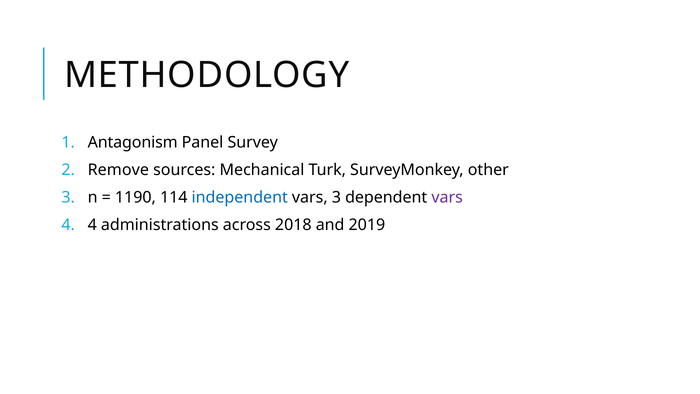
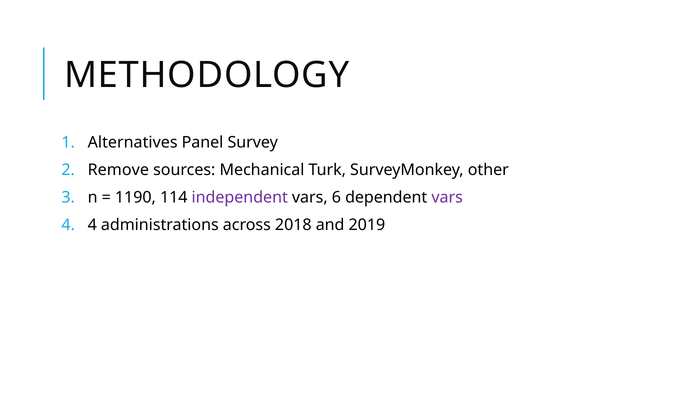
Antagonism: Antagonism -> Alternatives
independent colour: blue -> purple
vars 3: 3 -> 6
